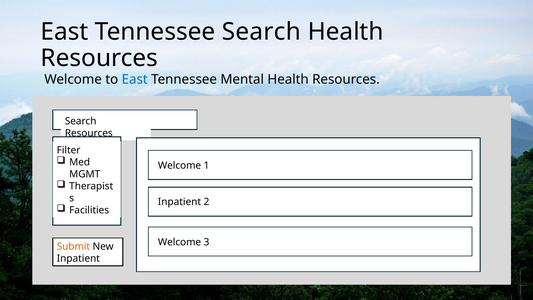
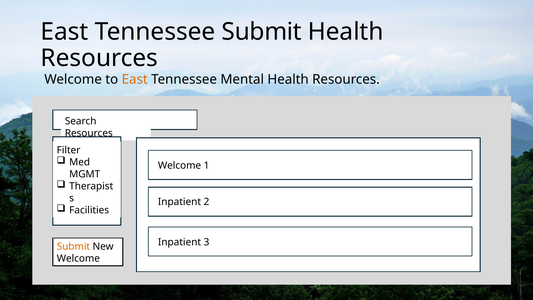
Tennessee Search: Search -> Submit
East at (135, 80) colour: blue -> orange
Welcome at (180, 242): Welcome -> Inpatient
Inpatient at (78, 258): Inpatient -> Welcome
